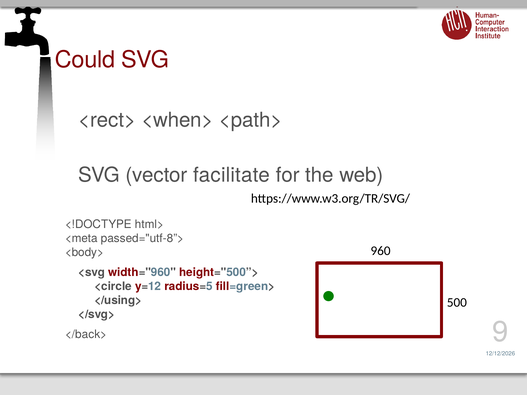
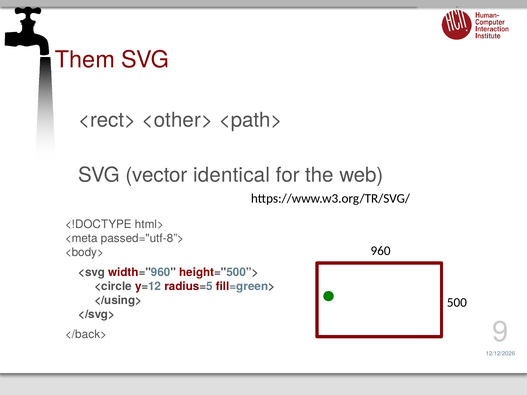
Could: Could -> Them
<when>: <when> -> <other>
facilitate: facilitate -> identical
